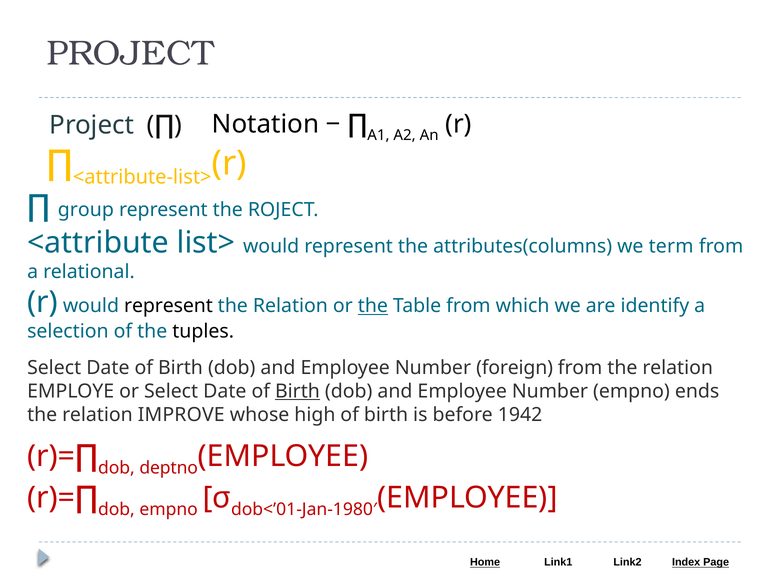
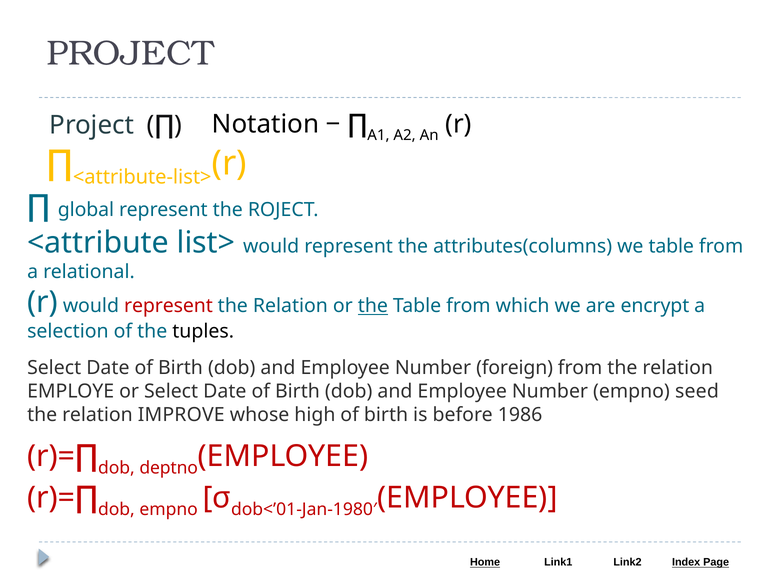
group: group -> global
we term: term -> table
represent at (168, 306) colour: black -> red
identify: identify -> encrypt
Birth at (297, 391) underline: present -> none
ends: ends -> seed
1942: 1942 -> 1986
